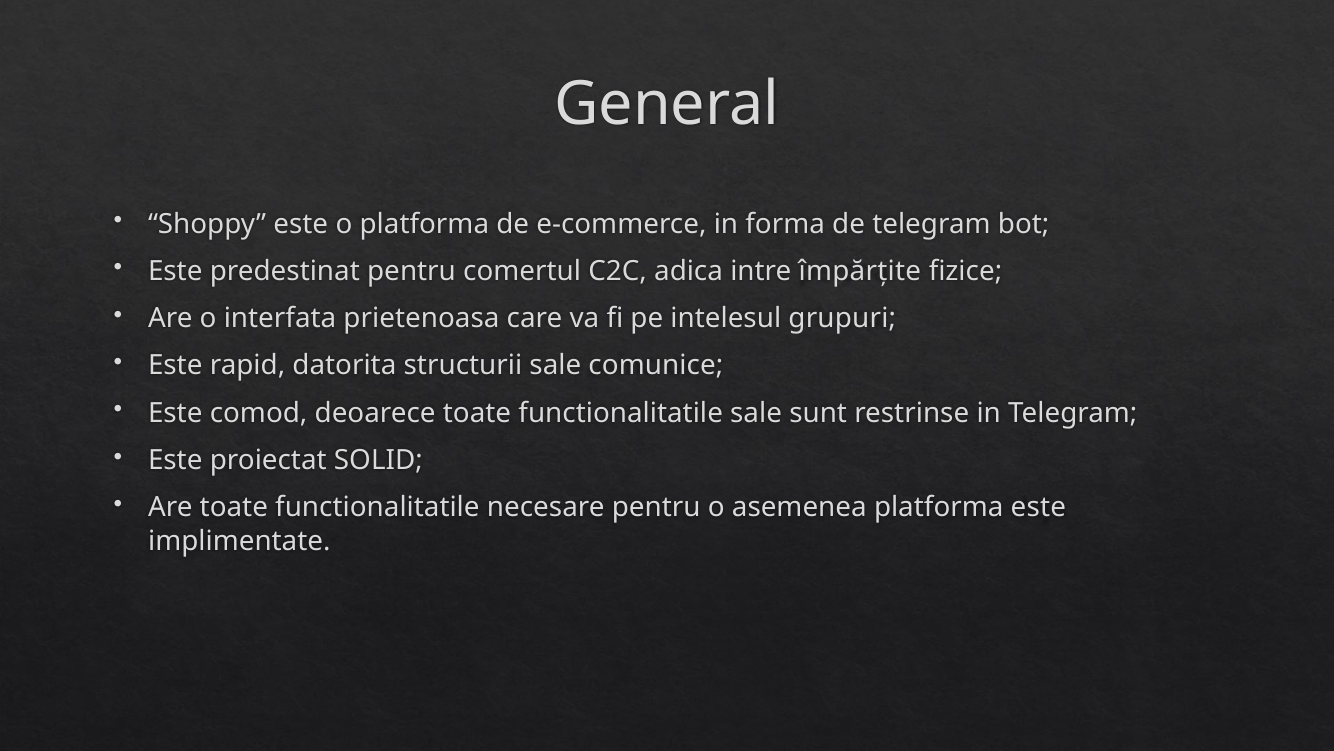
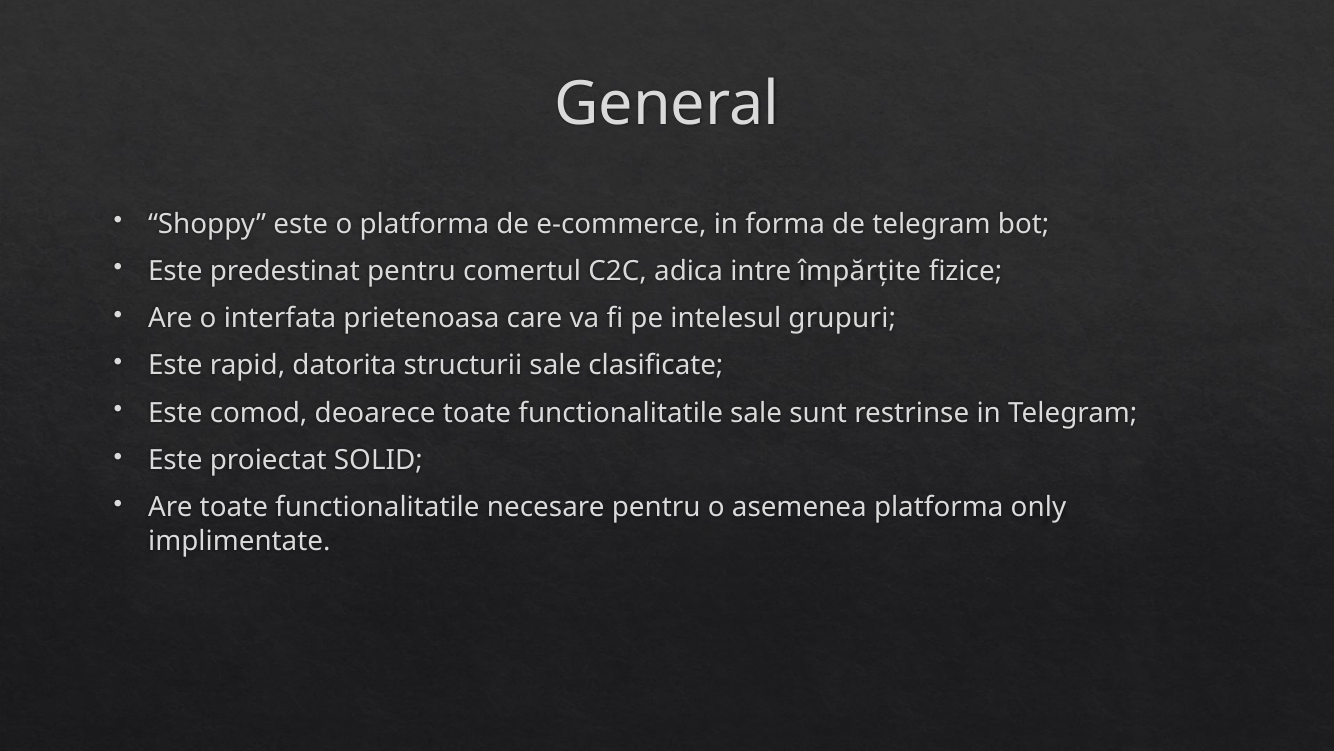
comunice: comunice -> clasificate
platforma este: este -> only
